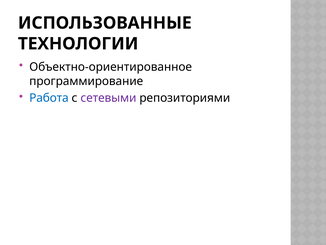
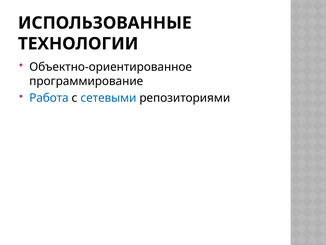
сетевыми colour: purple -> blue
